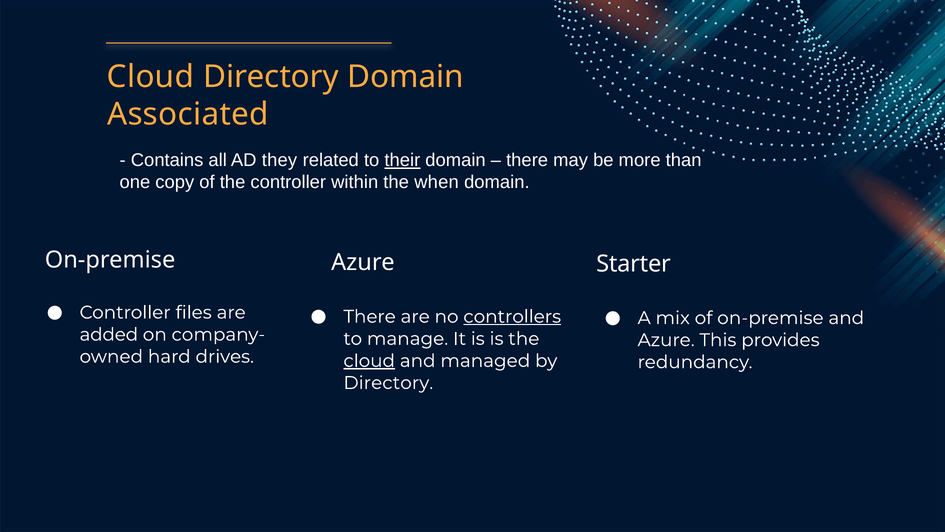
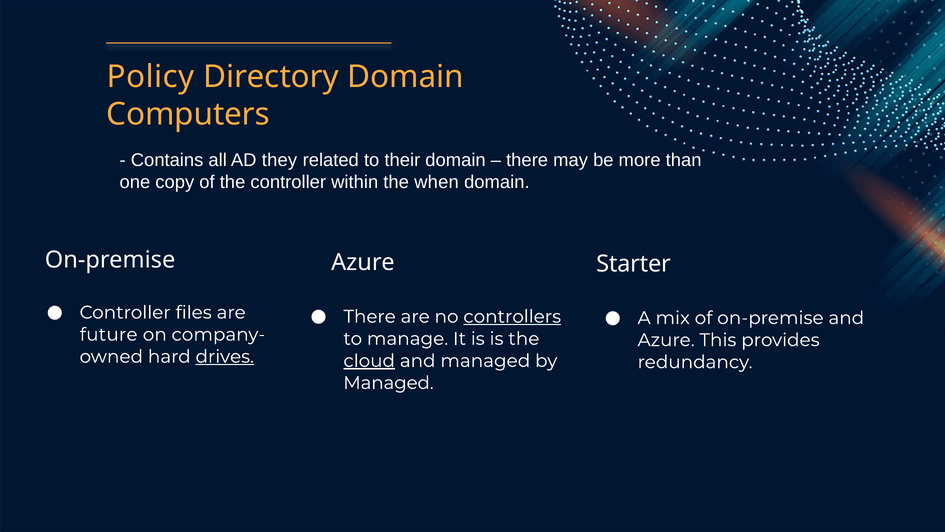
Cloud at (151, 77): Cloud -> Policy
Associated: Associated -> Computers
their underline: present -> none
added: added -> future
drives underline: none -> present
Directory at (388, 383): Directory -> Managed
